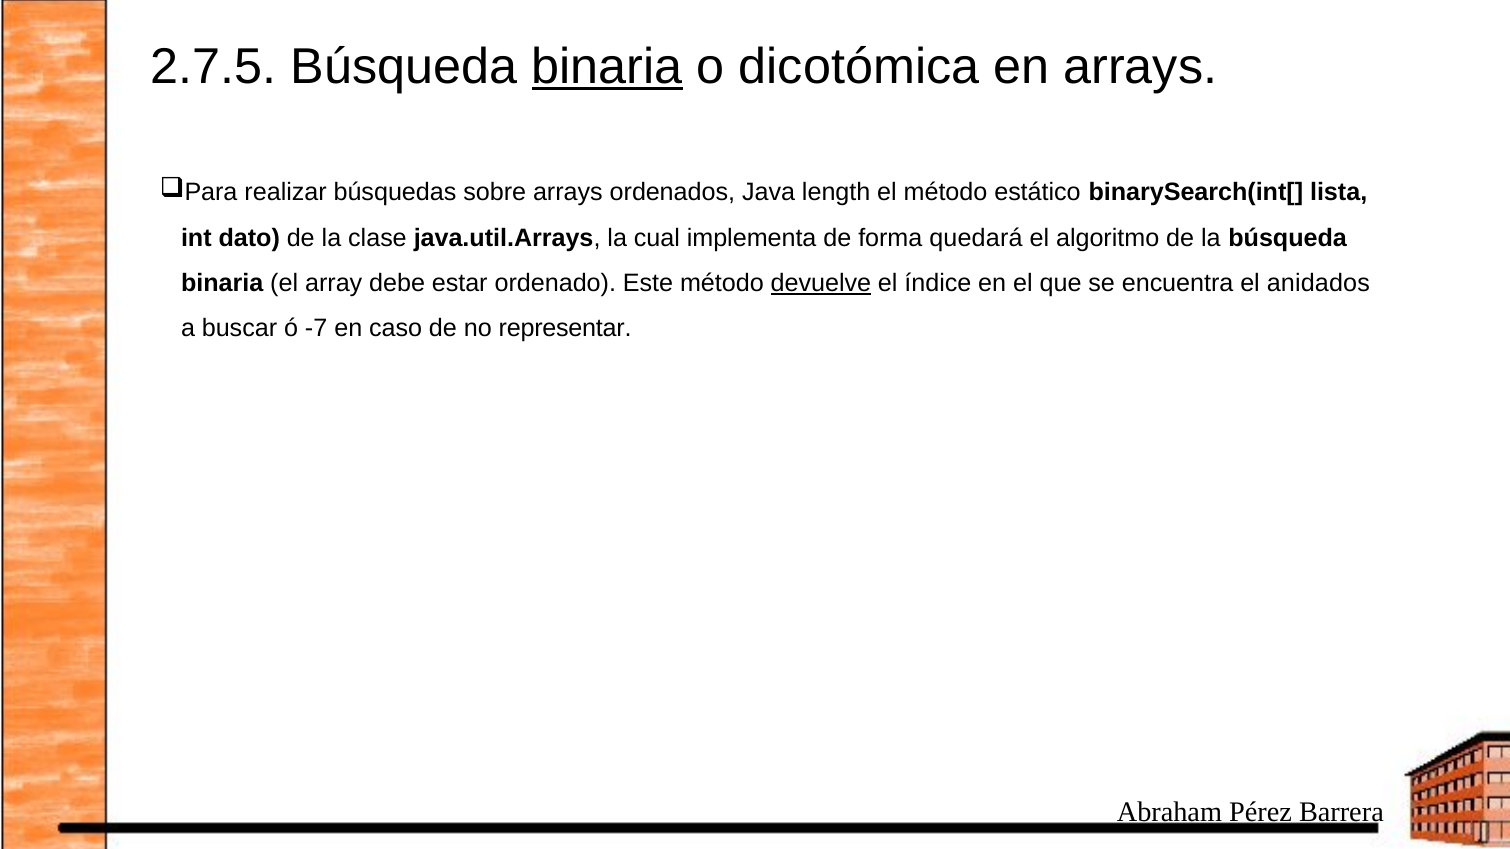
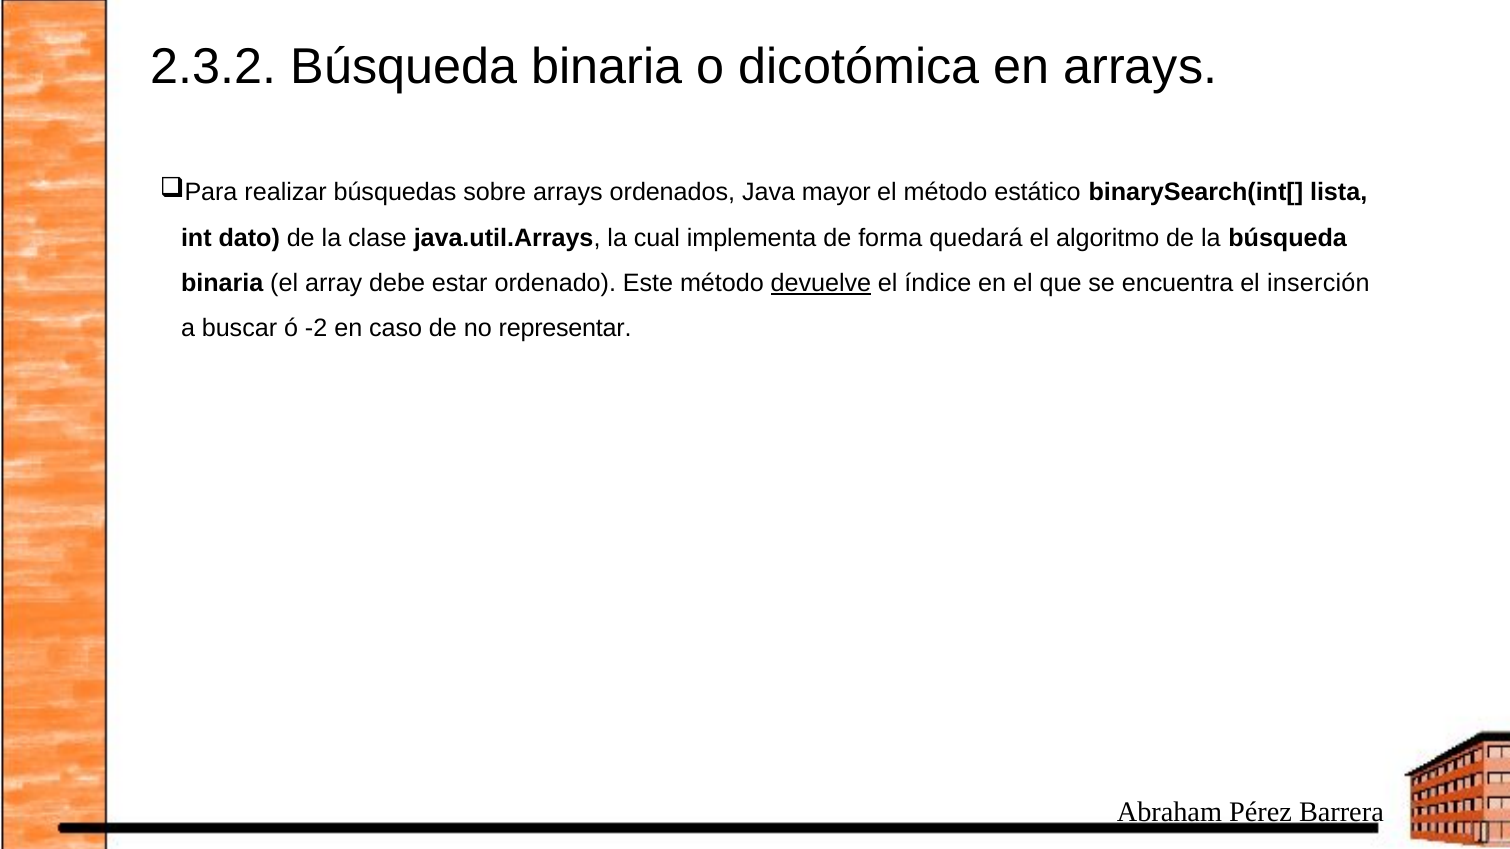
2.7.5: 2.7.5 -> 2.3.2
binaria at (607, 67) underline: present -> none
length: length -> mayor
anidados: anidados -> inserción
-7: -7 -> -2
